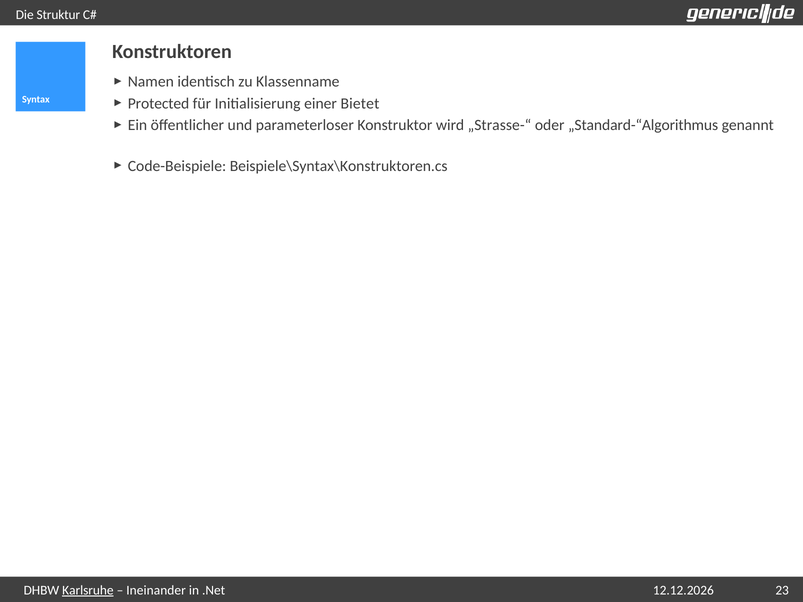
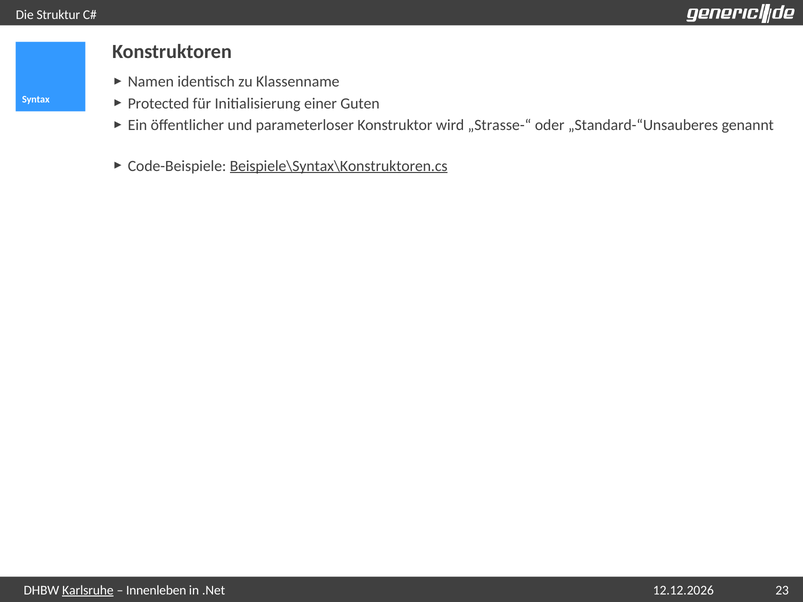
Bietet: Bietet -> Guten
„Standard-“Algorithmus: „Standard-“Algorithmus -> „Standard-“Unsauberes
Beispiele\Syntax\Konstruktoren.cs underline: none -> present
Ineinander: Ineinander -> Innenleben
